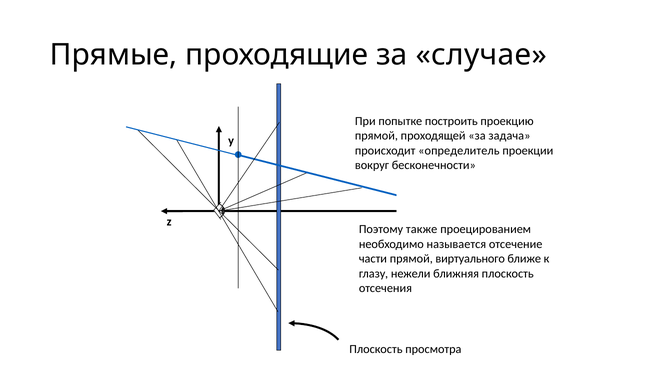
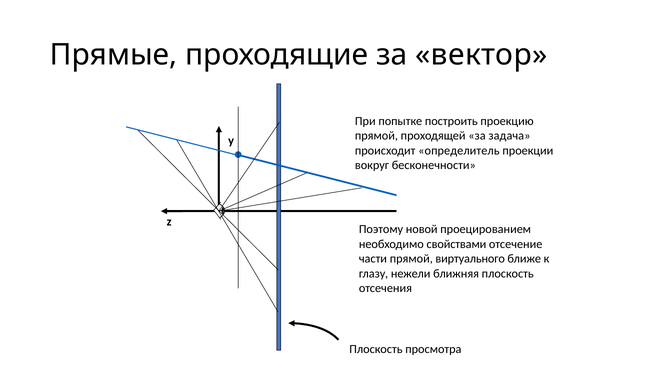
случае: случае -> вектор
также: также -> новой
называется: называется -> свойствами
